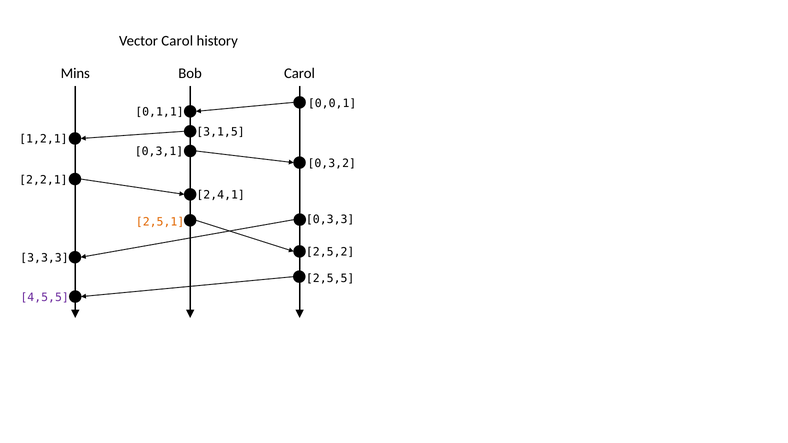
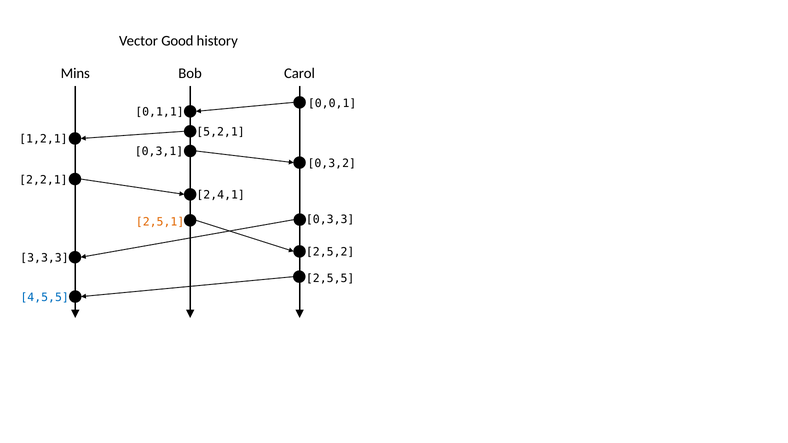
Vector Carol: Carol -> Good
3,1,5: 3,1,5 -> 5,2,1
4,5,5 colour: purple -> blue
